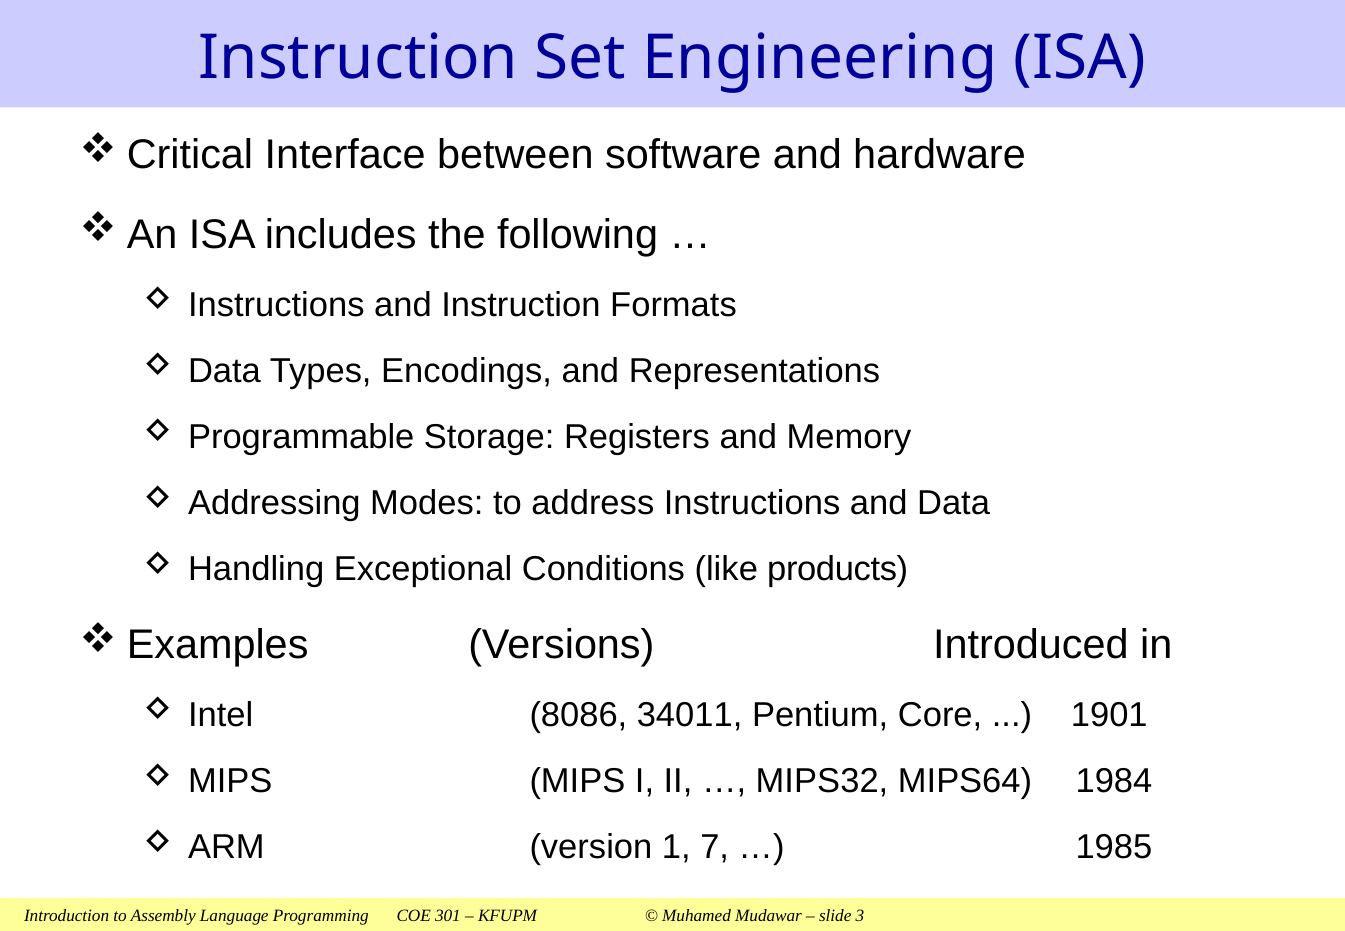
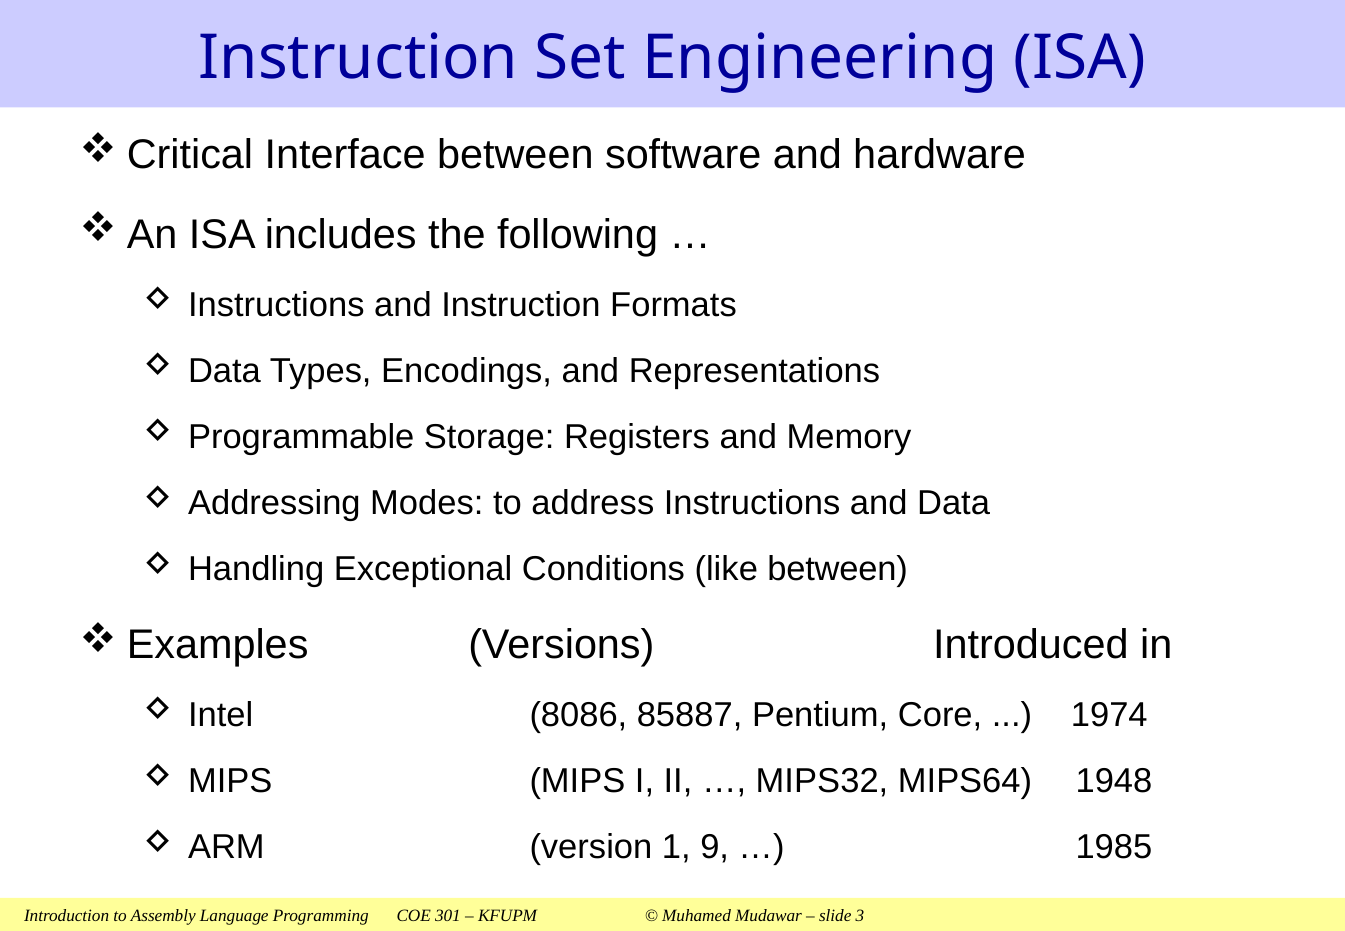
like products: products -> between
34011: 34011 -> 85887
1901: 1901 -> 1974
1984: 1984 -> 1948
7: 7 -> 9
